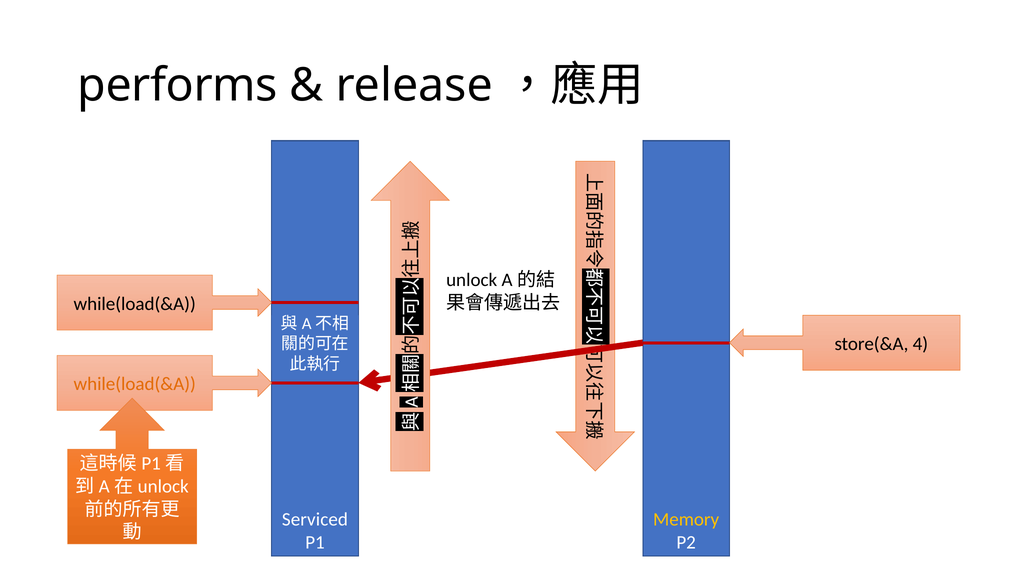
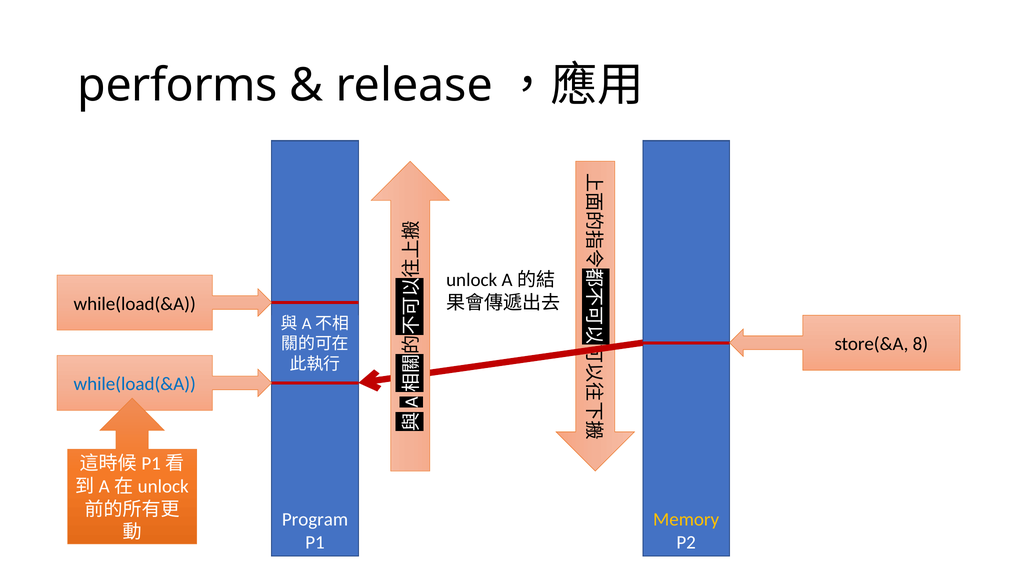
4: 4 -> 8
while(load(&A at (135, 384) colour: orange -> blue
Serviced: Serviced -> Program
